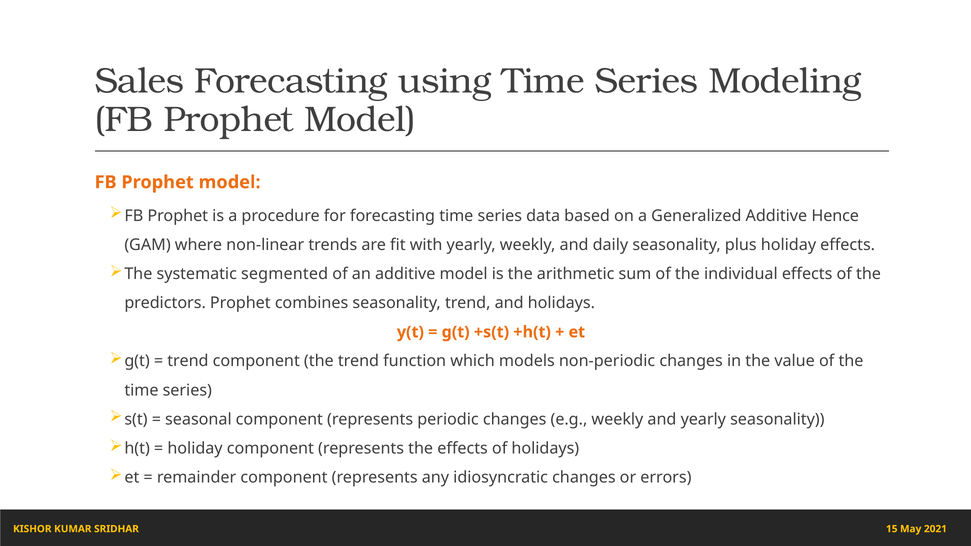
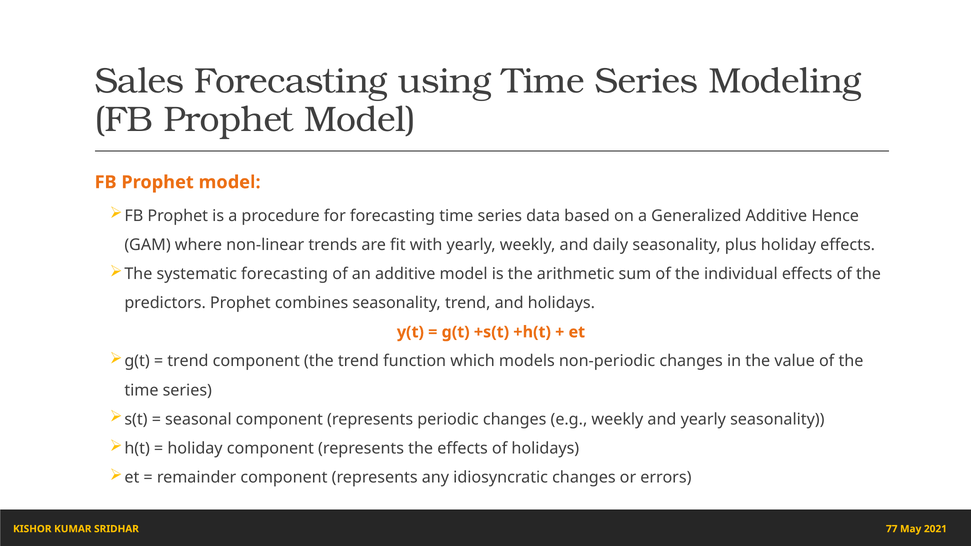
systematic segmented: segmented -> forecasting
15: 15 -> 77
